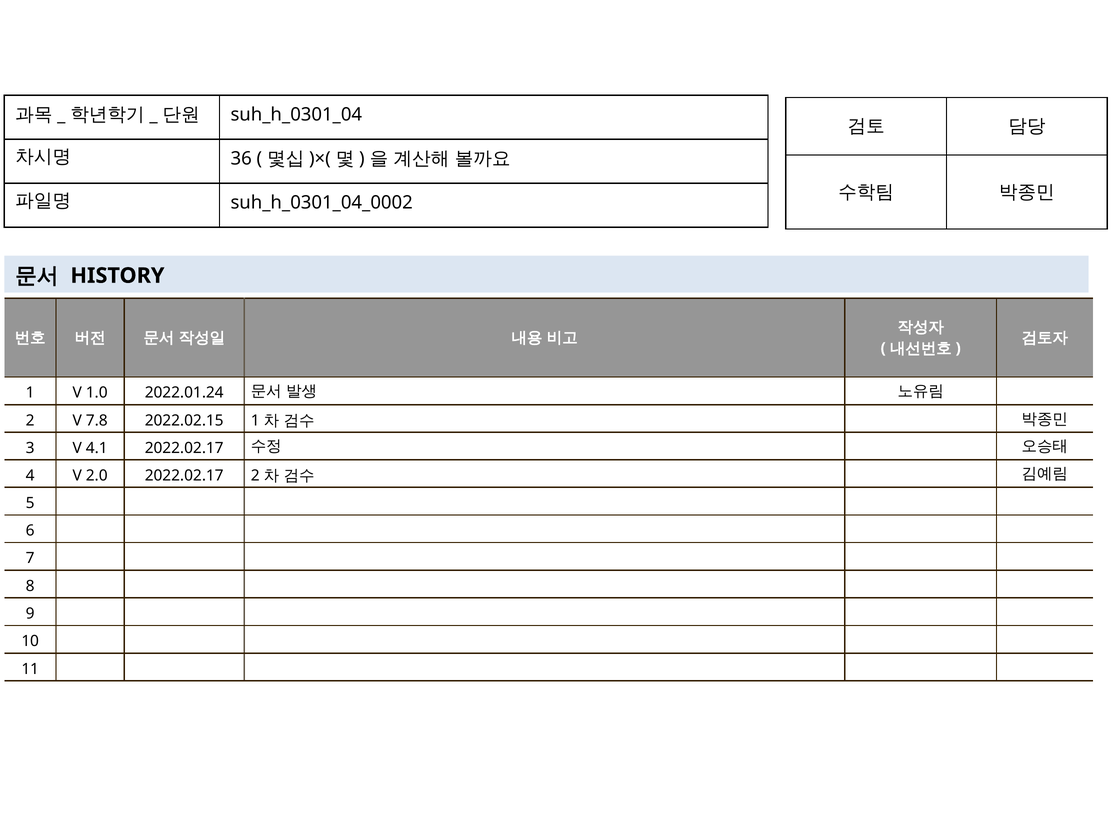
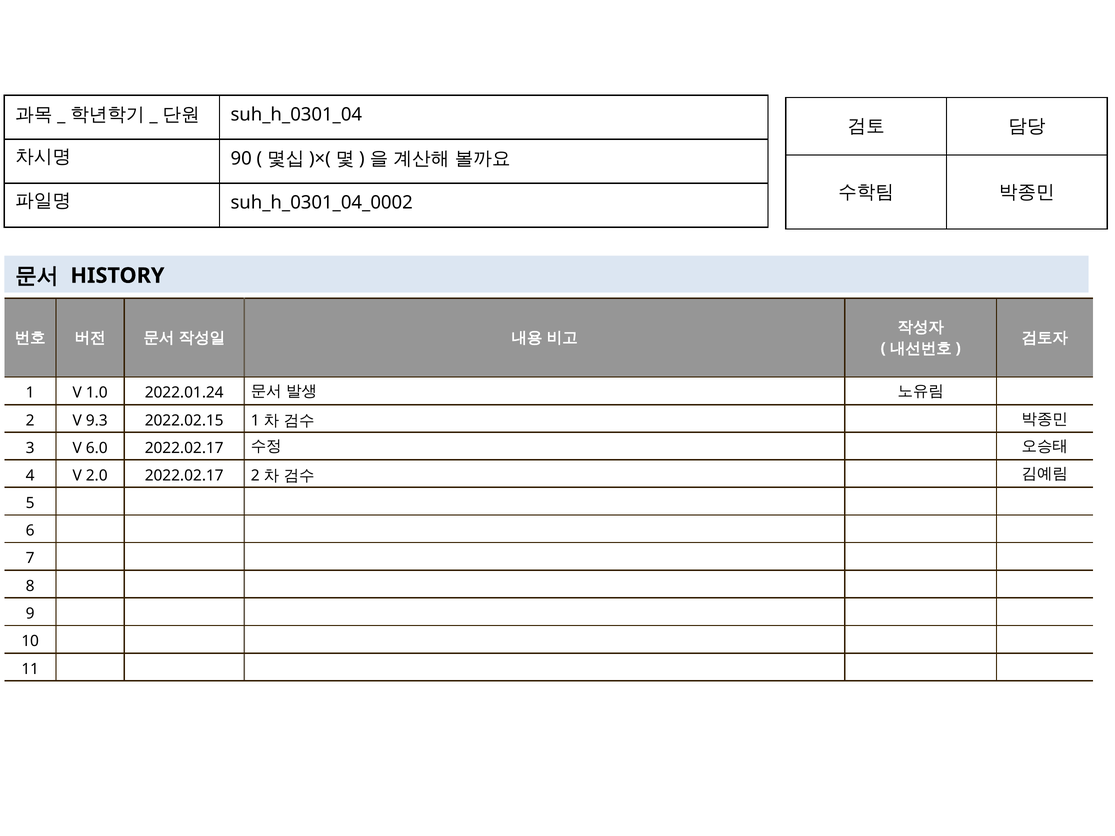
36: 36 -> 90
7.8: 7.8 -> 9.3
4.1: 4.1 -> 6.0
